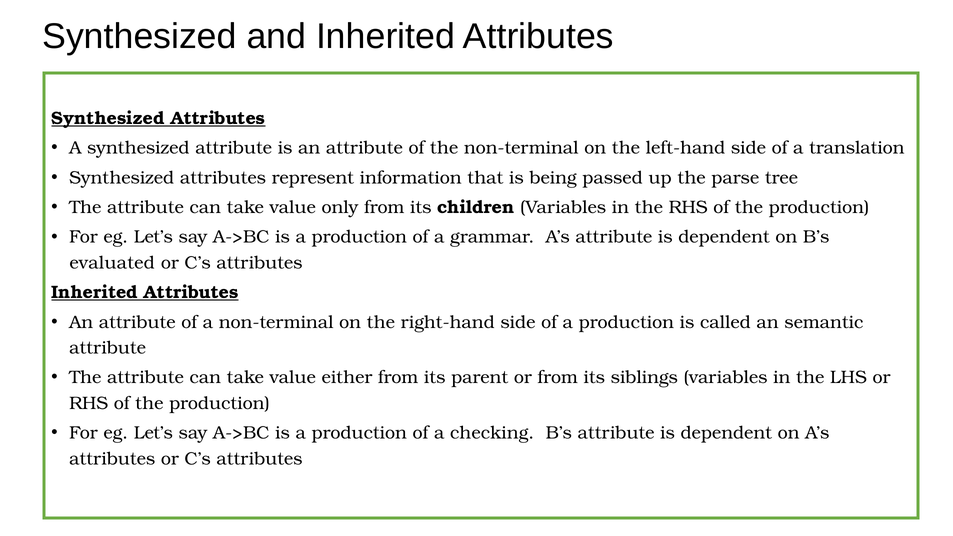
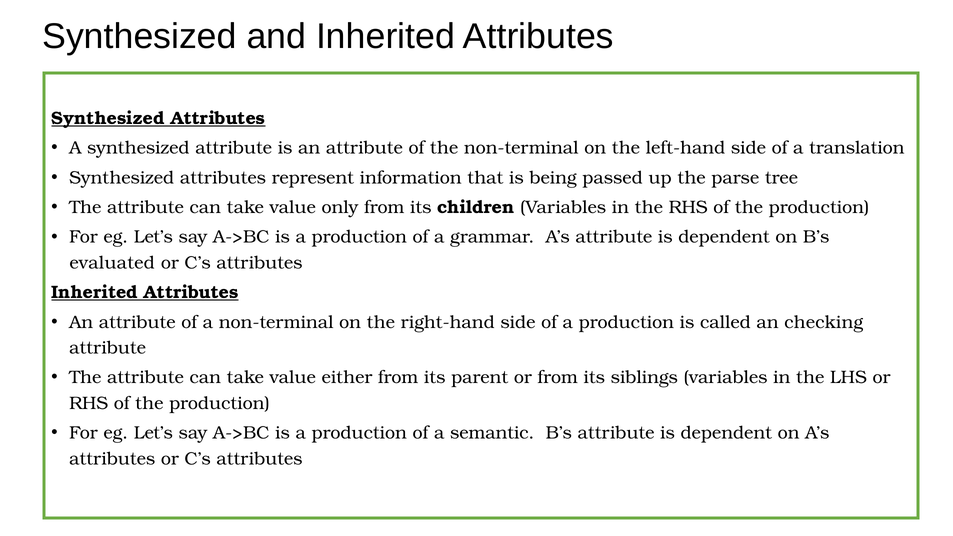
semantic: semantic -> checking
checking: checking -> semantic
